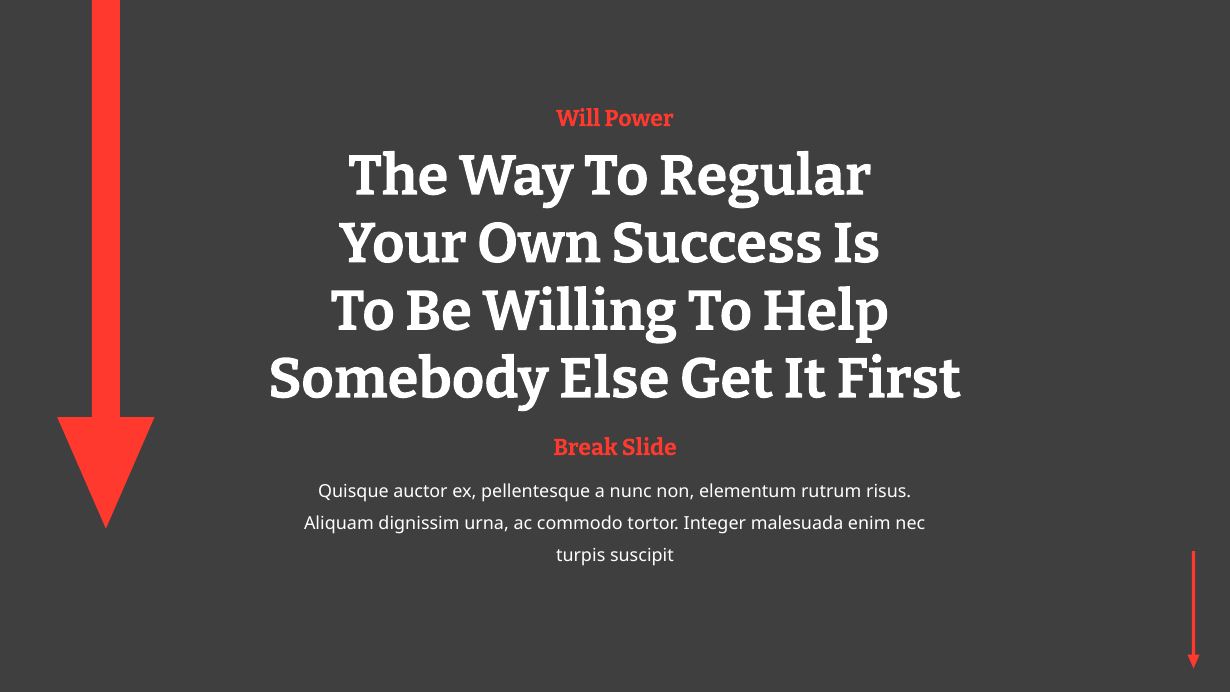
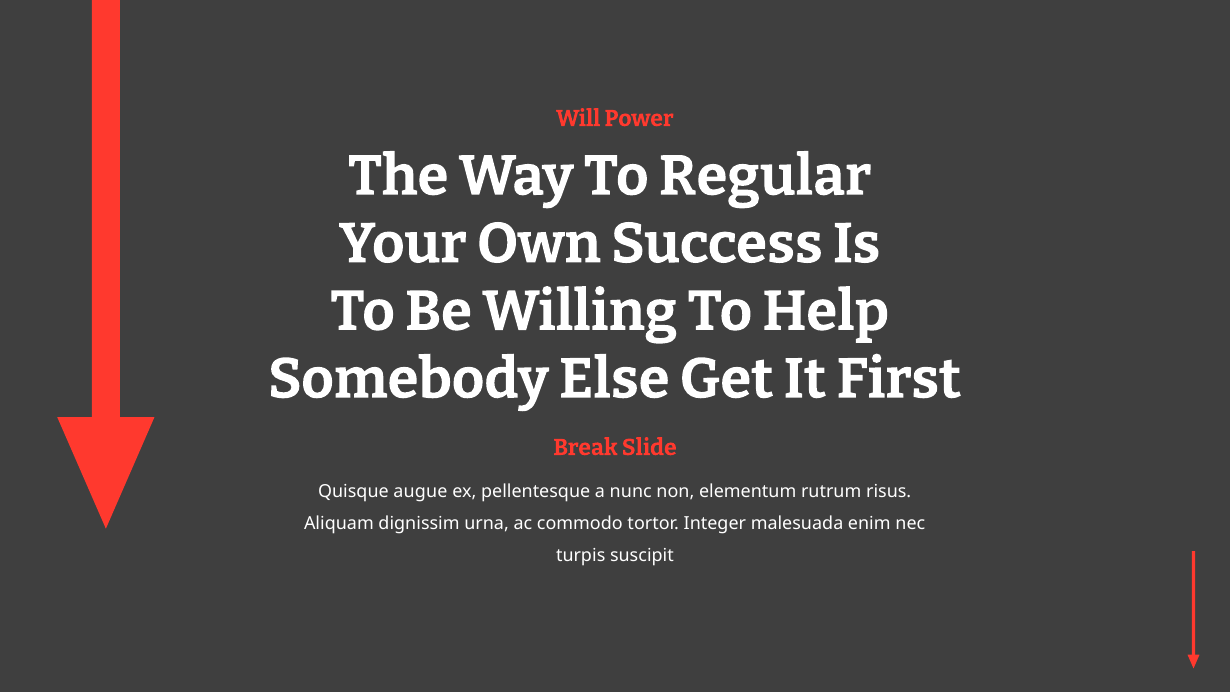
auctor: auctor -> augue
